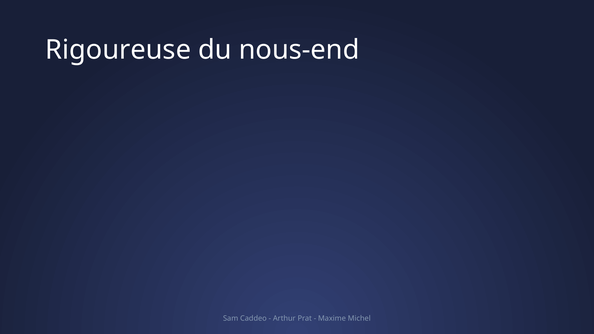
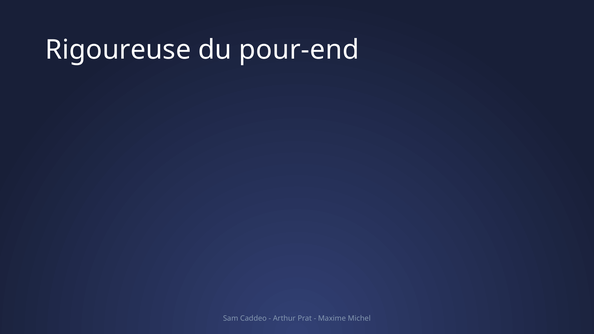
nous-end: nous-end -> pour-end
